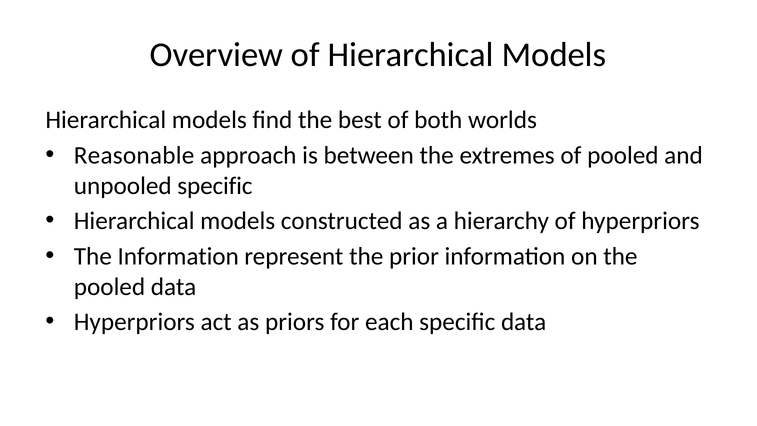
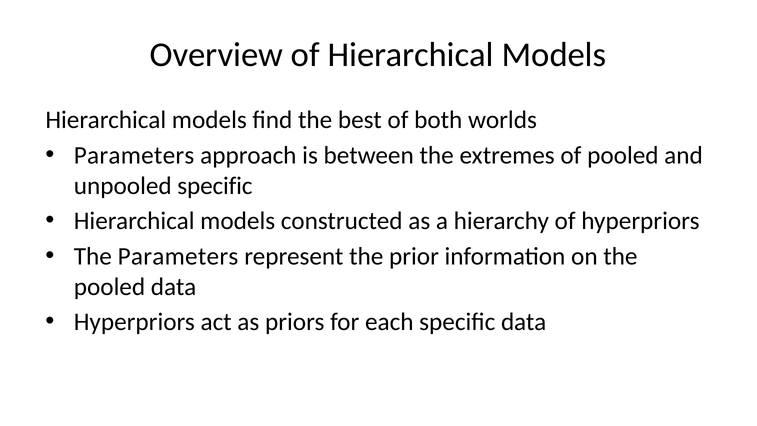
Reasonable at (134, 155): Reasonable -> Parameters
The Information: Information -> Parameters
